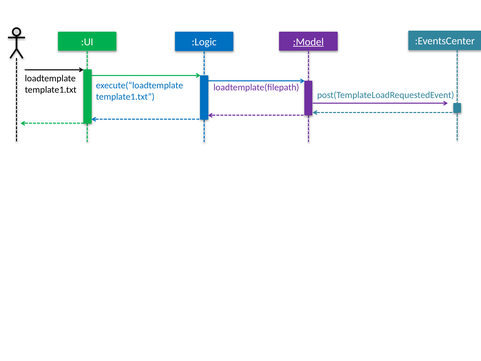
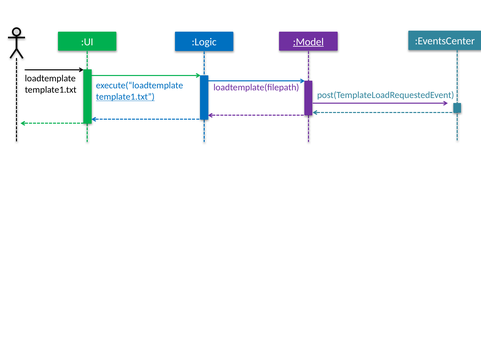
template1.txt at (125, 97) underline: none -> present
